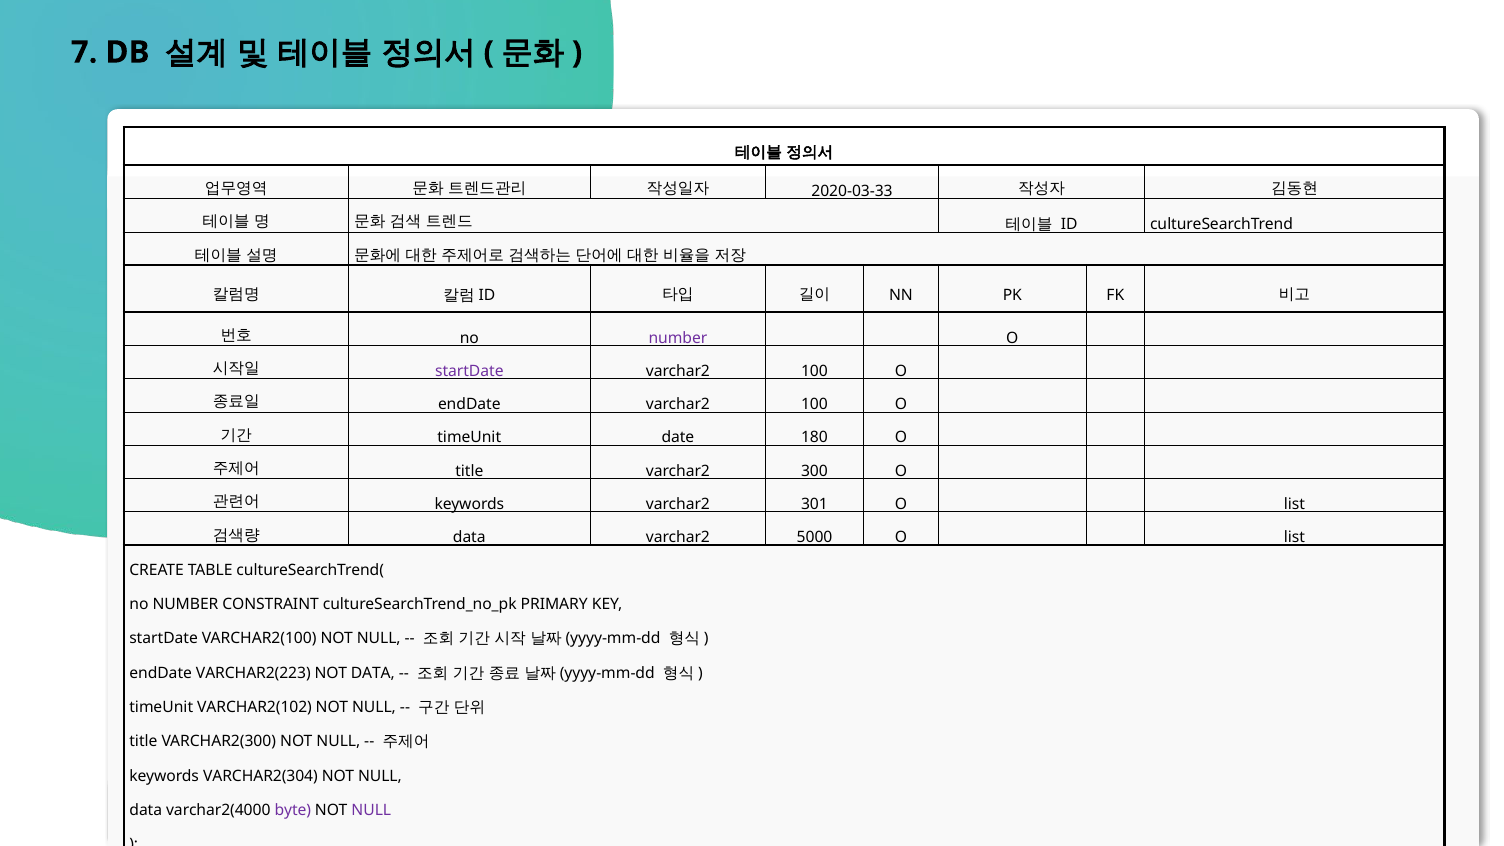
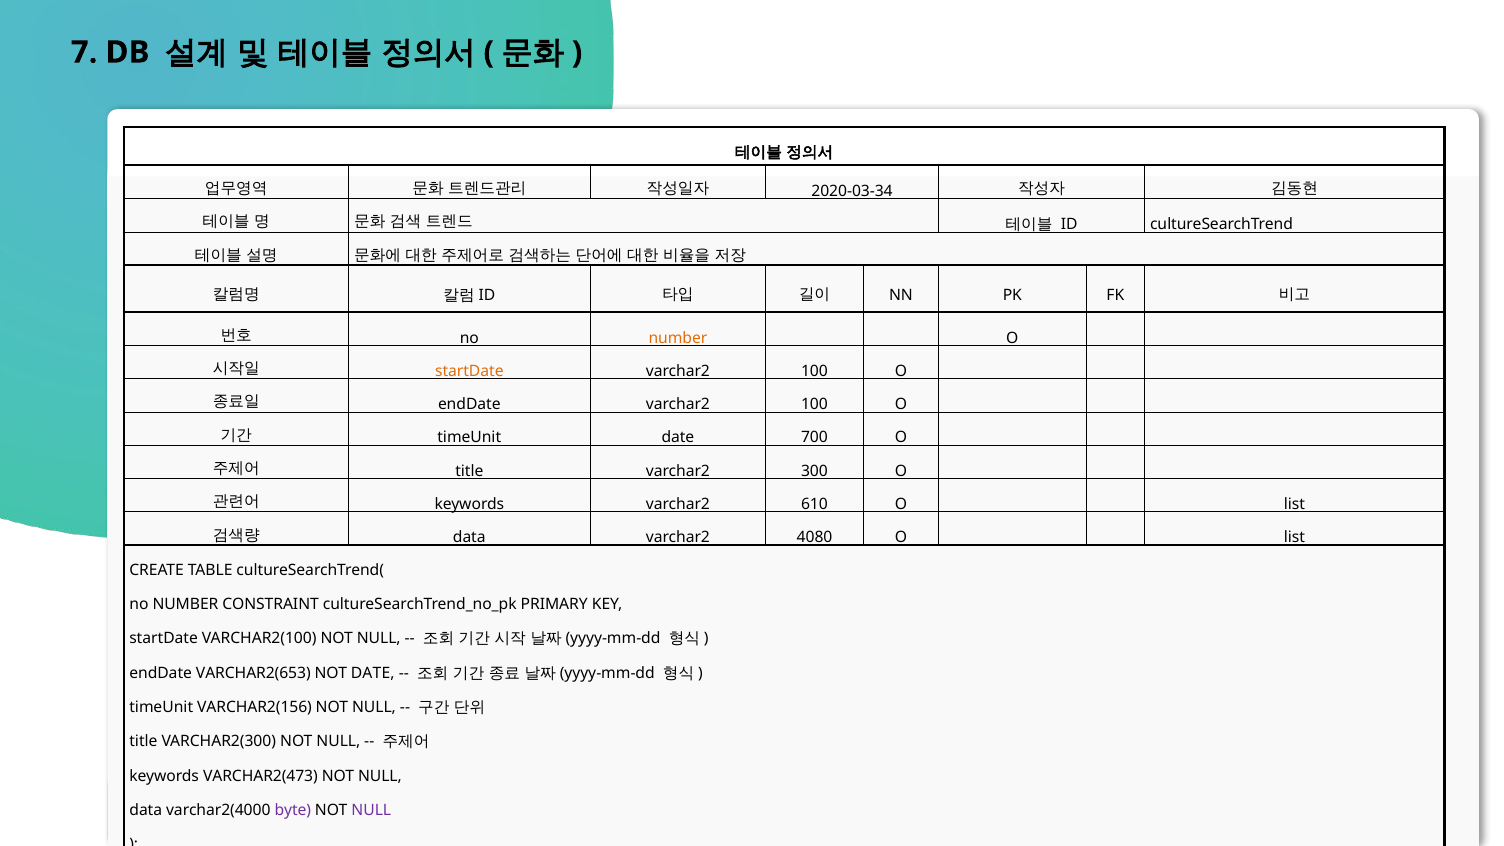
2020-03-33: 2020-03-33 -> 2020-03-34
number at (678, 338) colour: purple -> orange
startDate at (469, 371) colour: purple -> orange
180: 180 -> 700
301: 301 -> 610
5000: 5000 -> 4080
VARCHAR2(223: VARCHAR2(223 -> VARCHAR2(653
NOT DATA: DATA -> DATE
VARCHAR2(102: VARCHAR2(102 -> VARCHAR2(156
VARCHAR2(304: VARCHAR2(304 -> VARCHAR2(473
